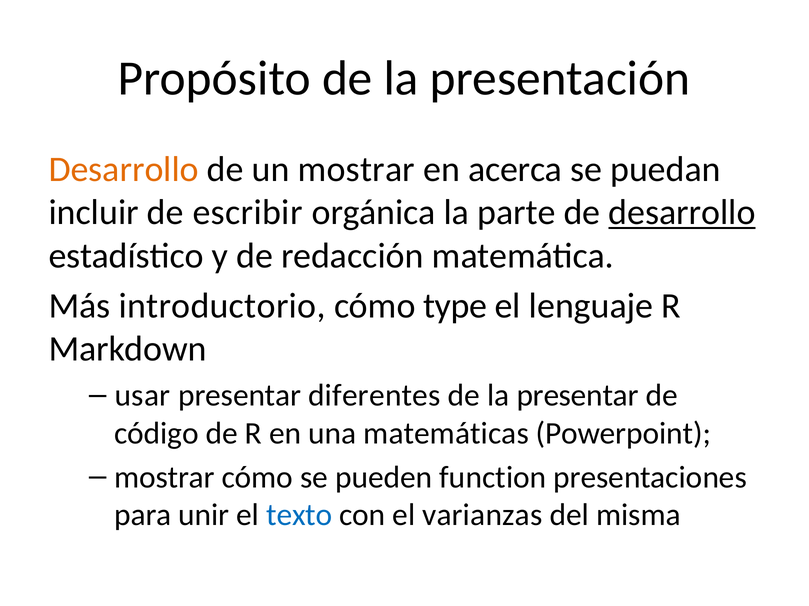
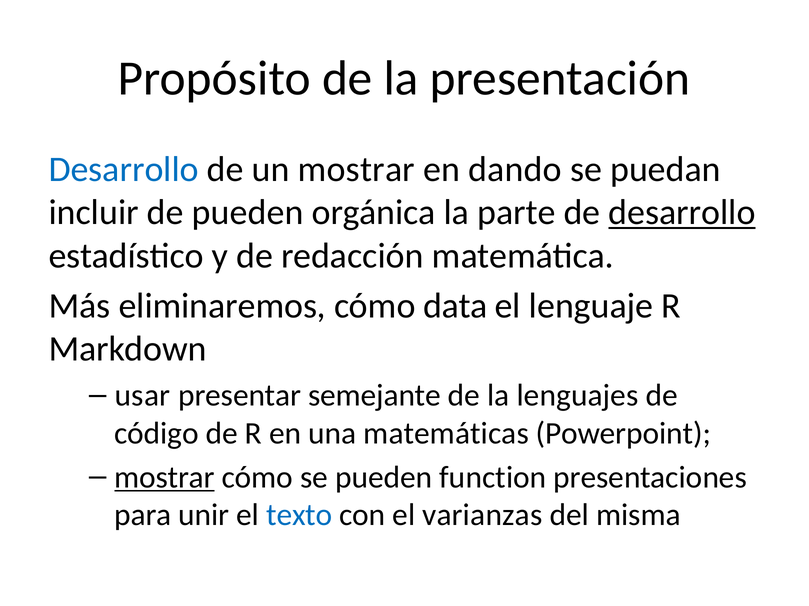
Desarrollo at (124, 170) colour: orange -> blue
acerca: acerca -> dando
de escribir: escribir -> pueden
introductorio: introductorio -> eliminaremos
type: type -> data
diferentes: diferentes -> semejante
la presentar: presentar -> lenguajes
mostrar at (165, 478) underline: none -> present
